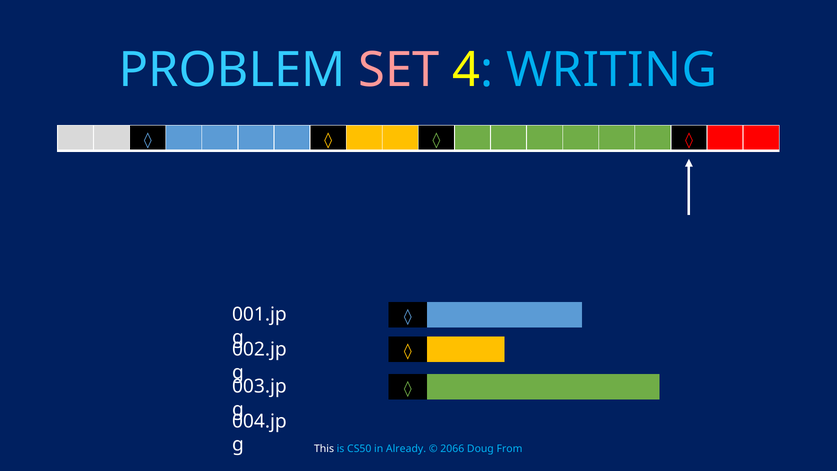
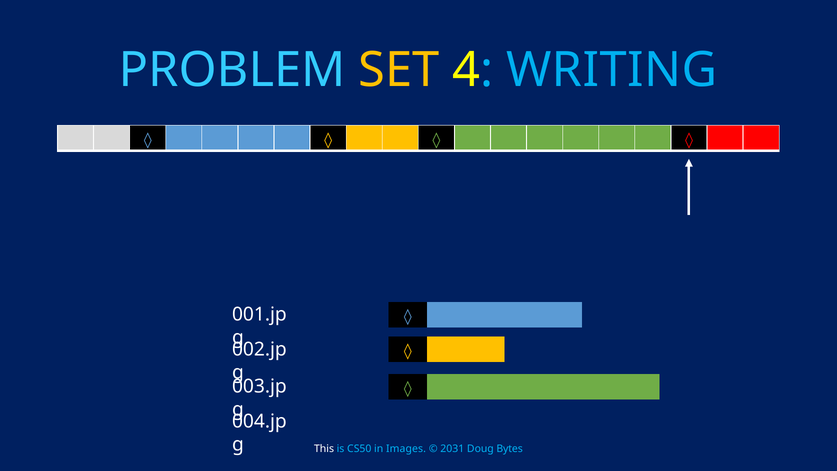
SET colour: pink -> yellow
Already: Already -> Images
2066: 2066 -> 2031
From: From -> Bytes
